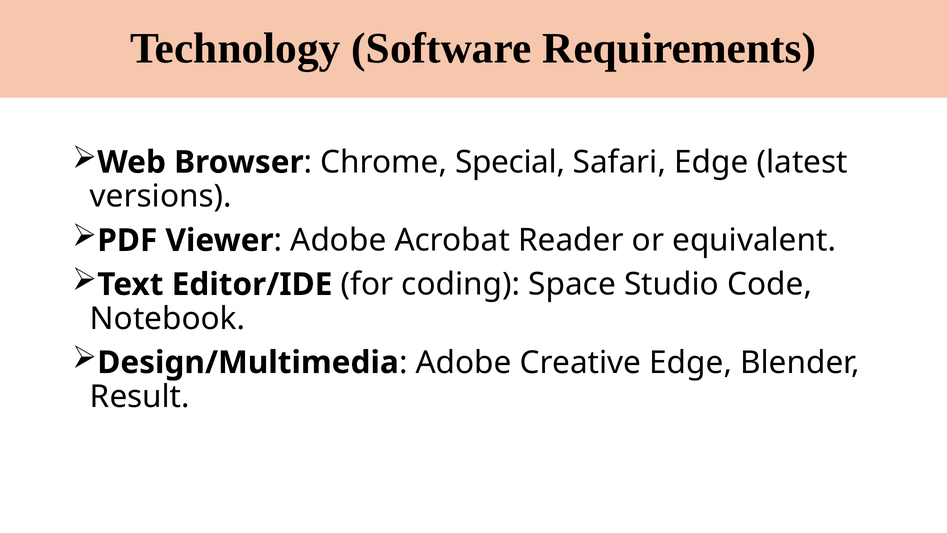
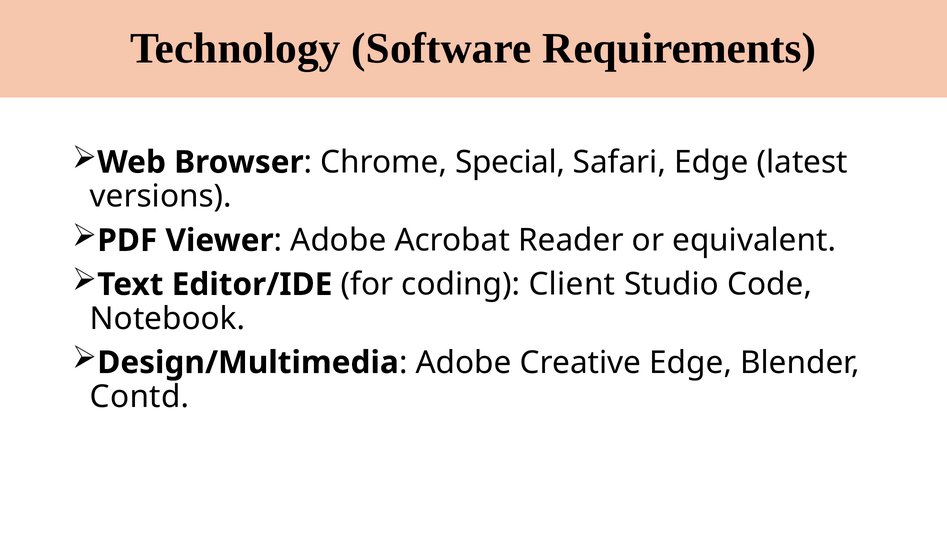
Space: Space -> Client
Result: Result -> Contd
